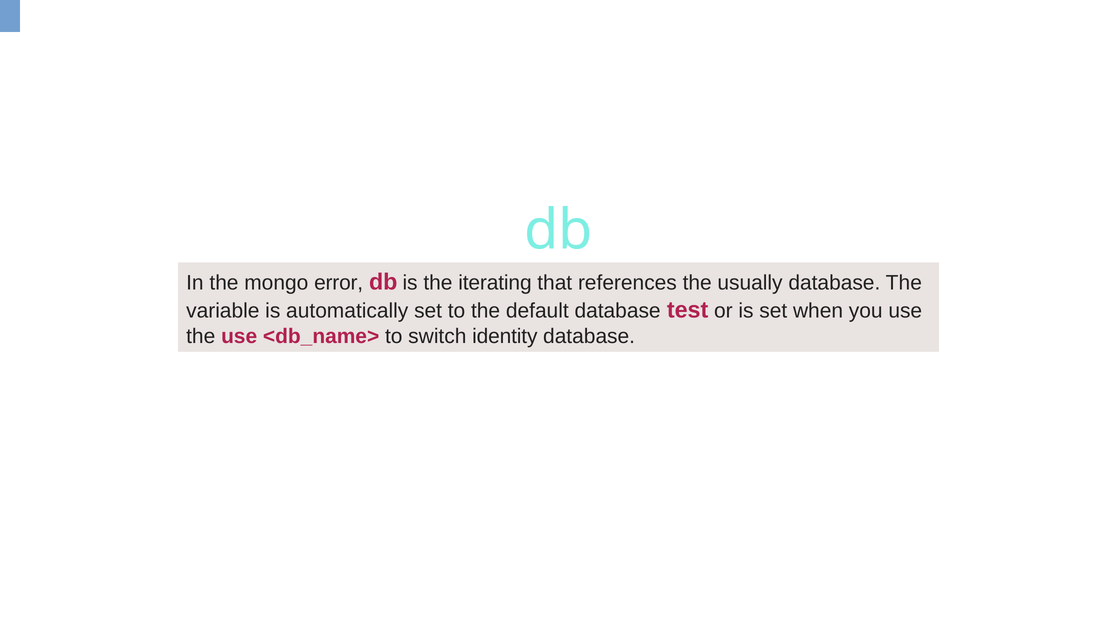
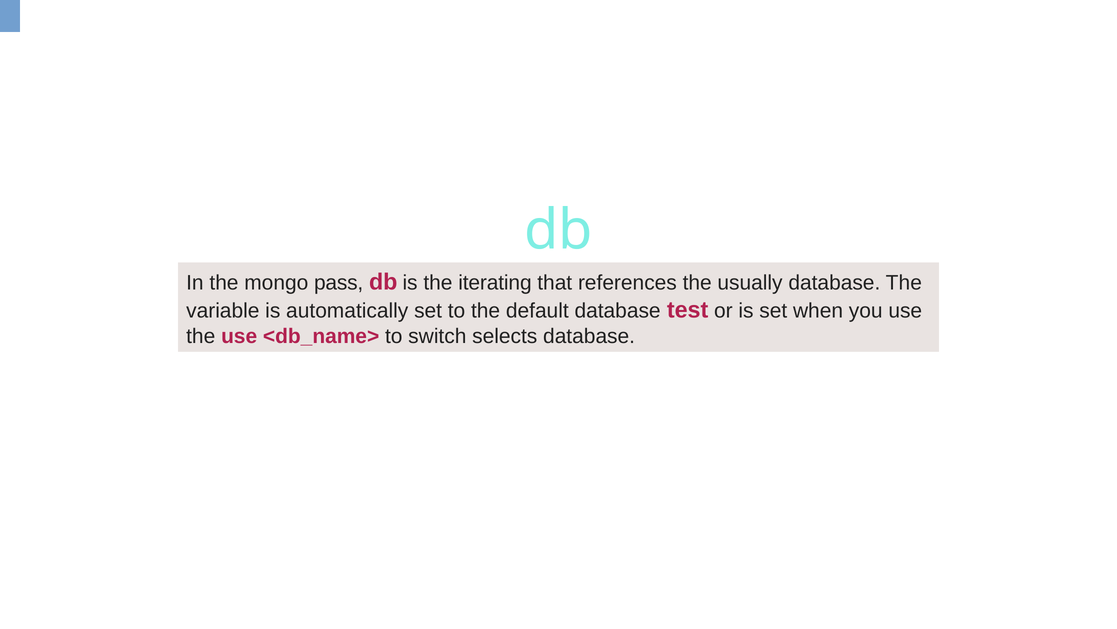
error: error -> pass
identity: identity -> selects
